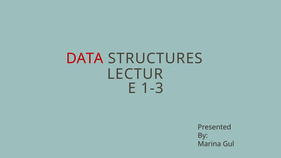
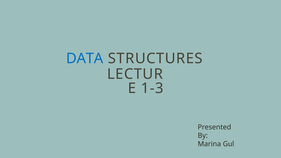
DATA colour: red -> blue
